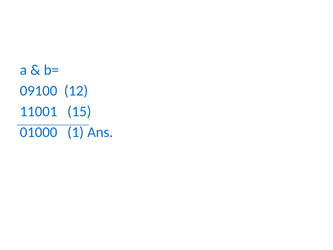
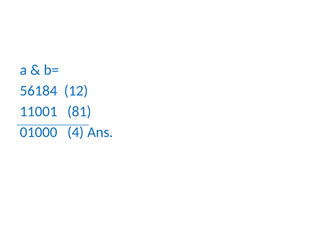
09100: 09100 -> 56184
15: 15 -> 81
1: 1 -> 4
